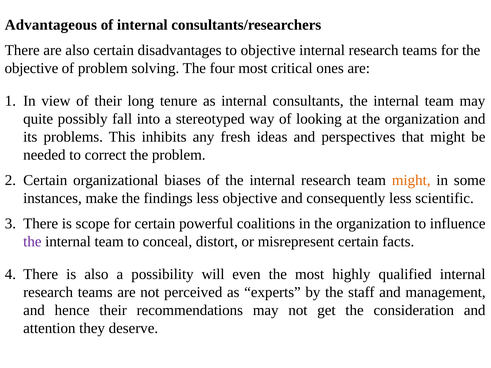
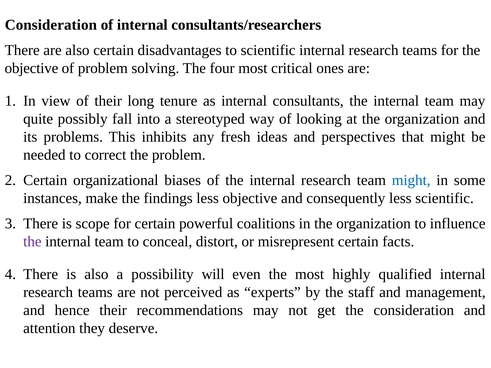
Advantageous at (51, 25): Advantageous -> Consideration
to objective: objective -> scientific
might at (411, 180) colour: orange -> blue
